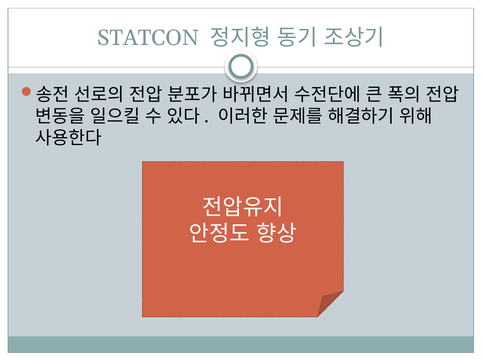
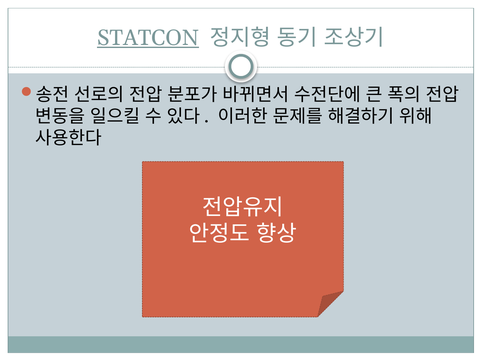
STATCON underline: none -> present
